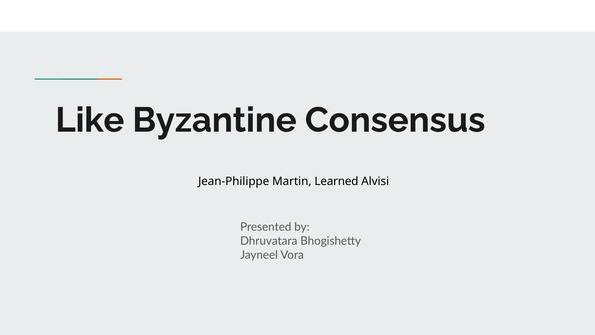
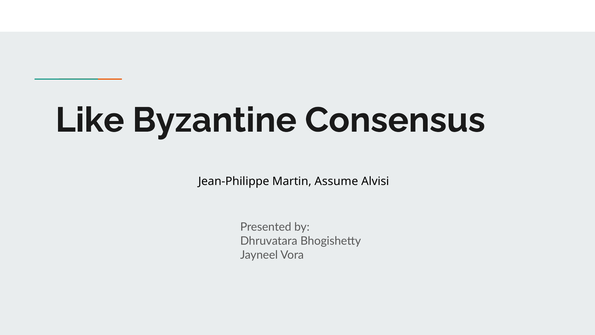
Learned: Learned -> Assume
